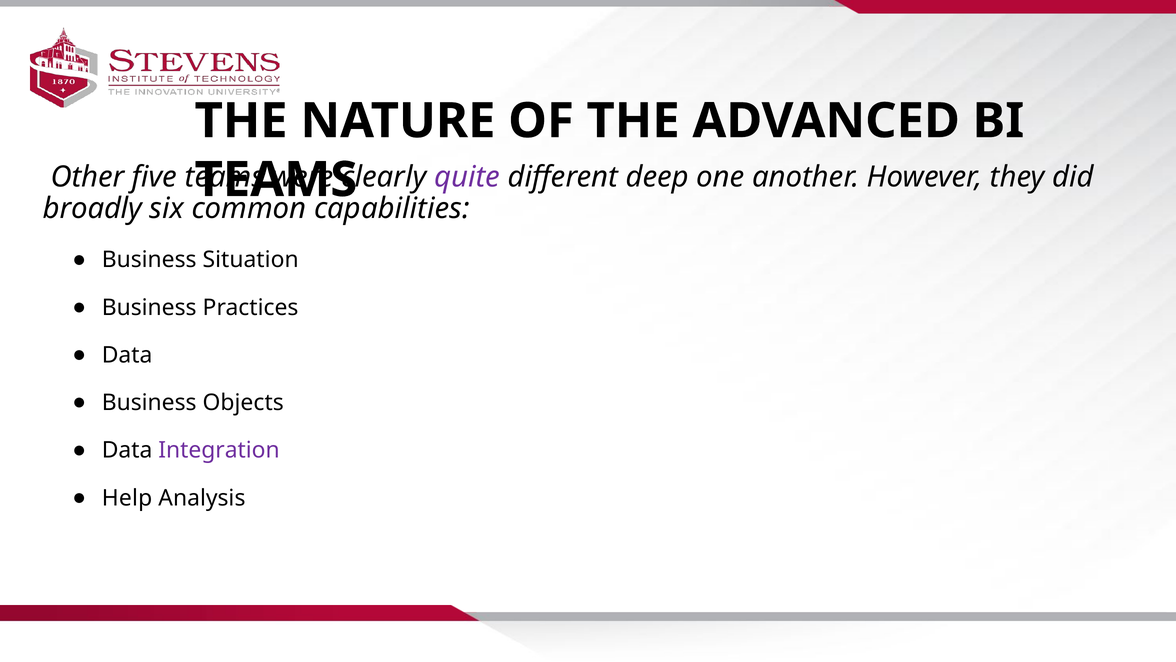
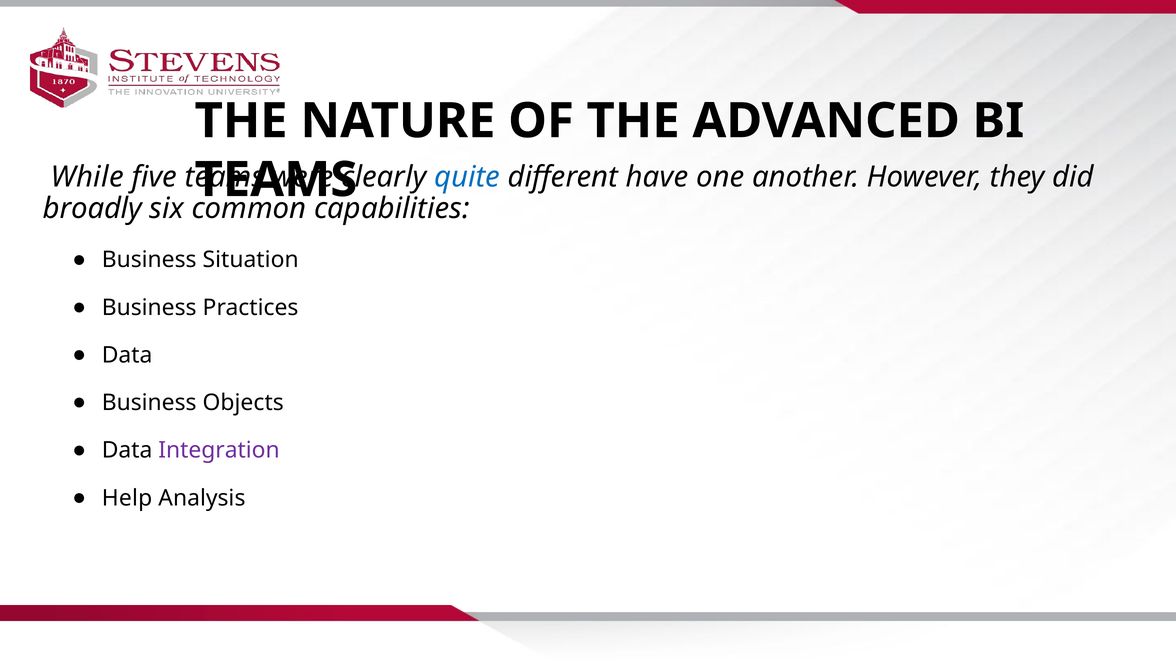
Other: Other -> While
quite colour: purple -> blue
deep: deep -> have
